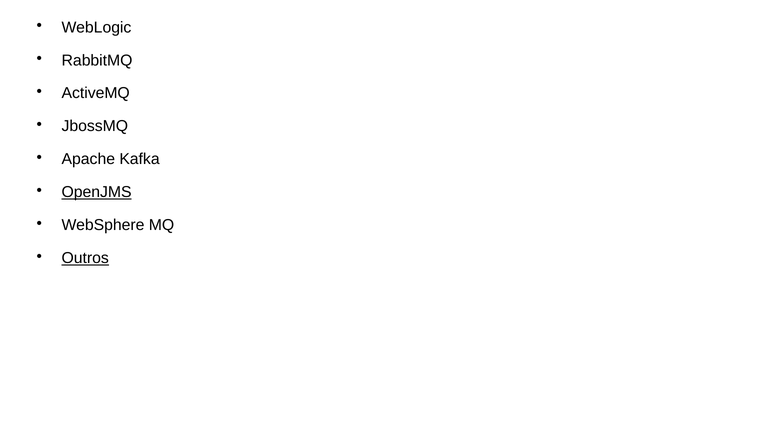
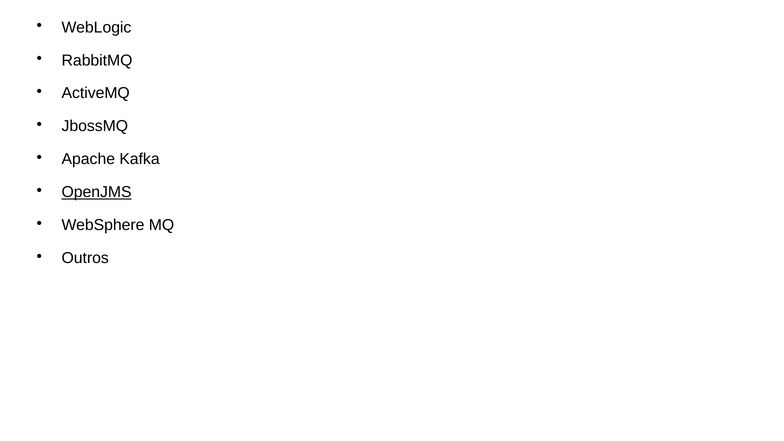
Outros underline: present -> none
